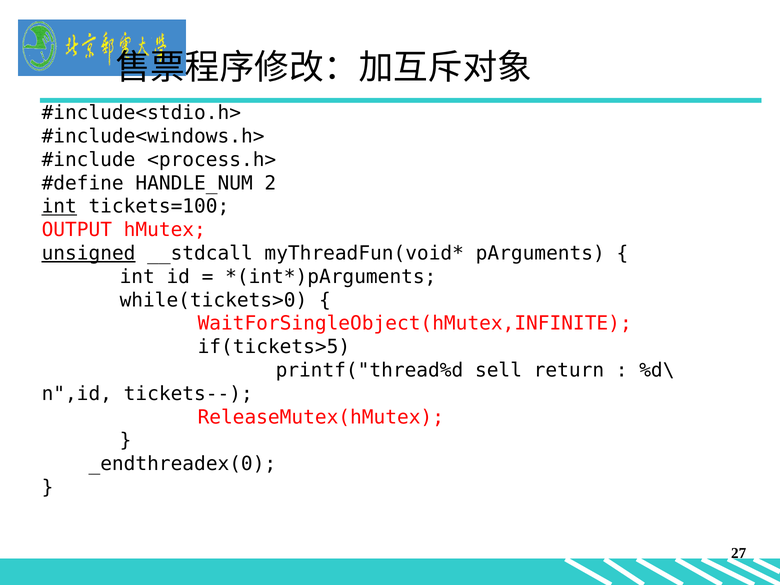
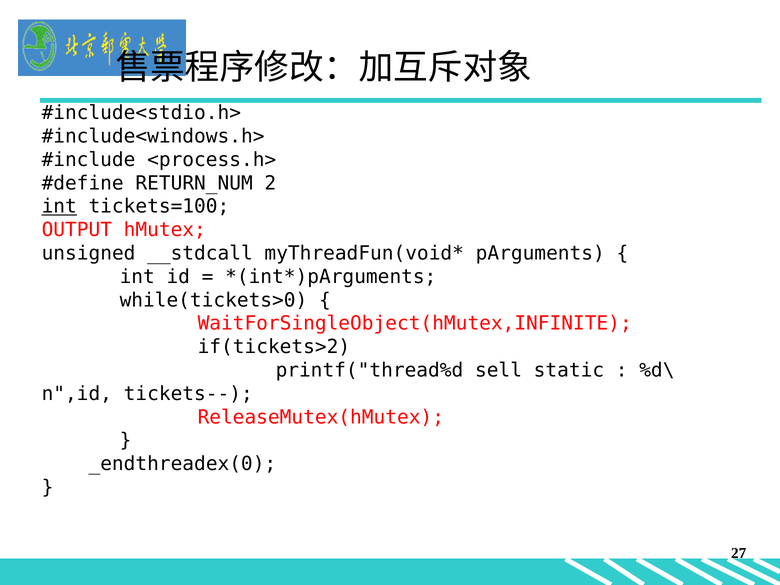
HANDLE_NUM: HANDLE_NUM -> RETURN_NUM
unsigned underline: present -> none
if(tickets>5: if(tickets>5 -> if(tickets>2
return: return -> static
